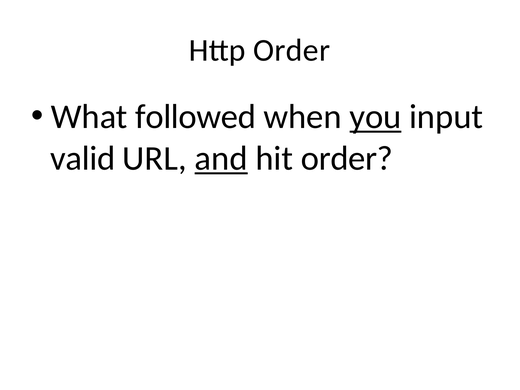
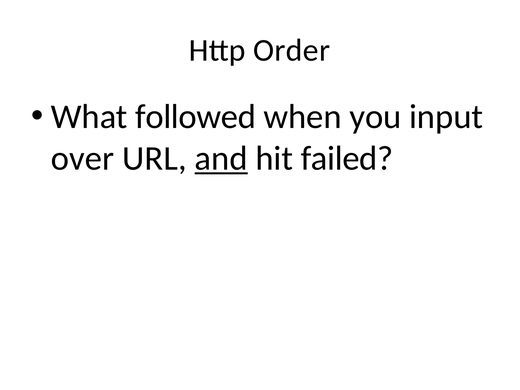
you underline: present -> none
valid: valid -> over
hit order: order -> failed
